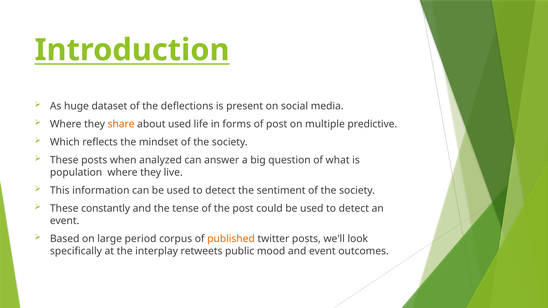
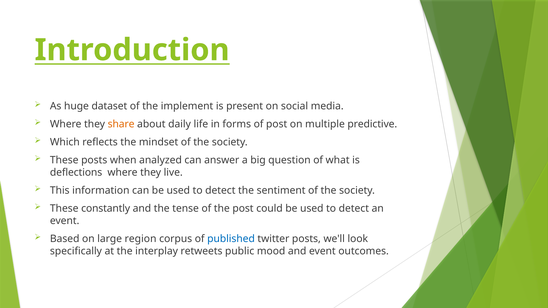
deflections: deflections -> implement
about used: used -> daily
population: population -> deflections
period: period -> region
published colour: orange -> blue
